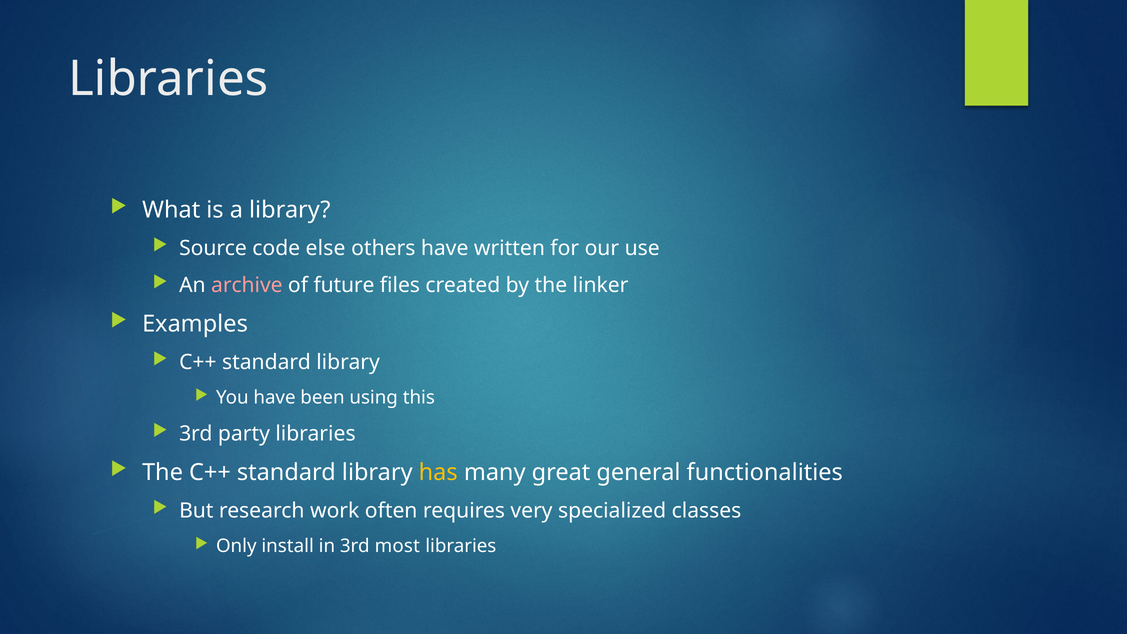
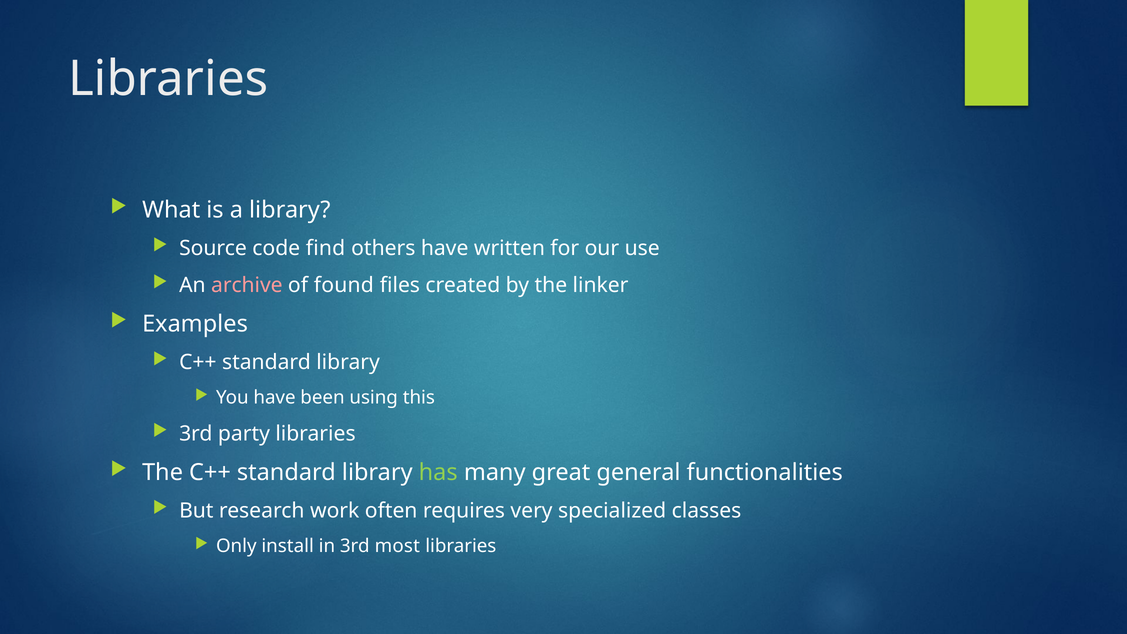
else: else -> find
future: future -> found
has colour: yellow -> light green
